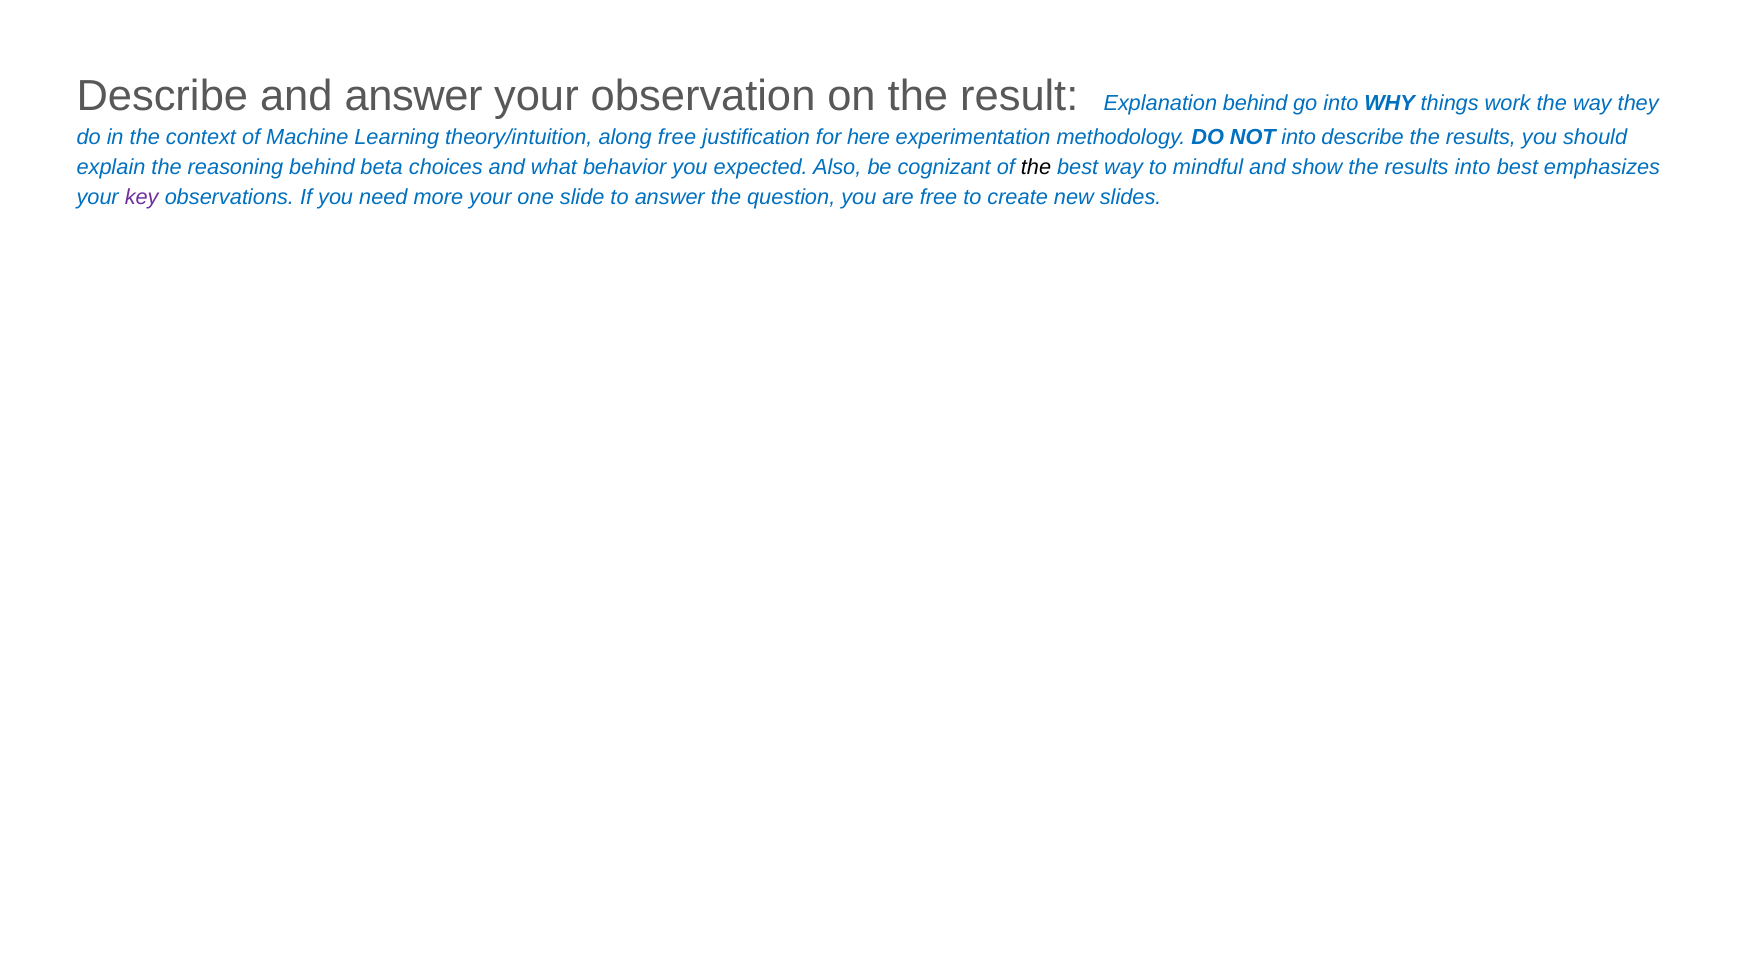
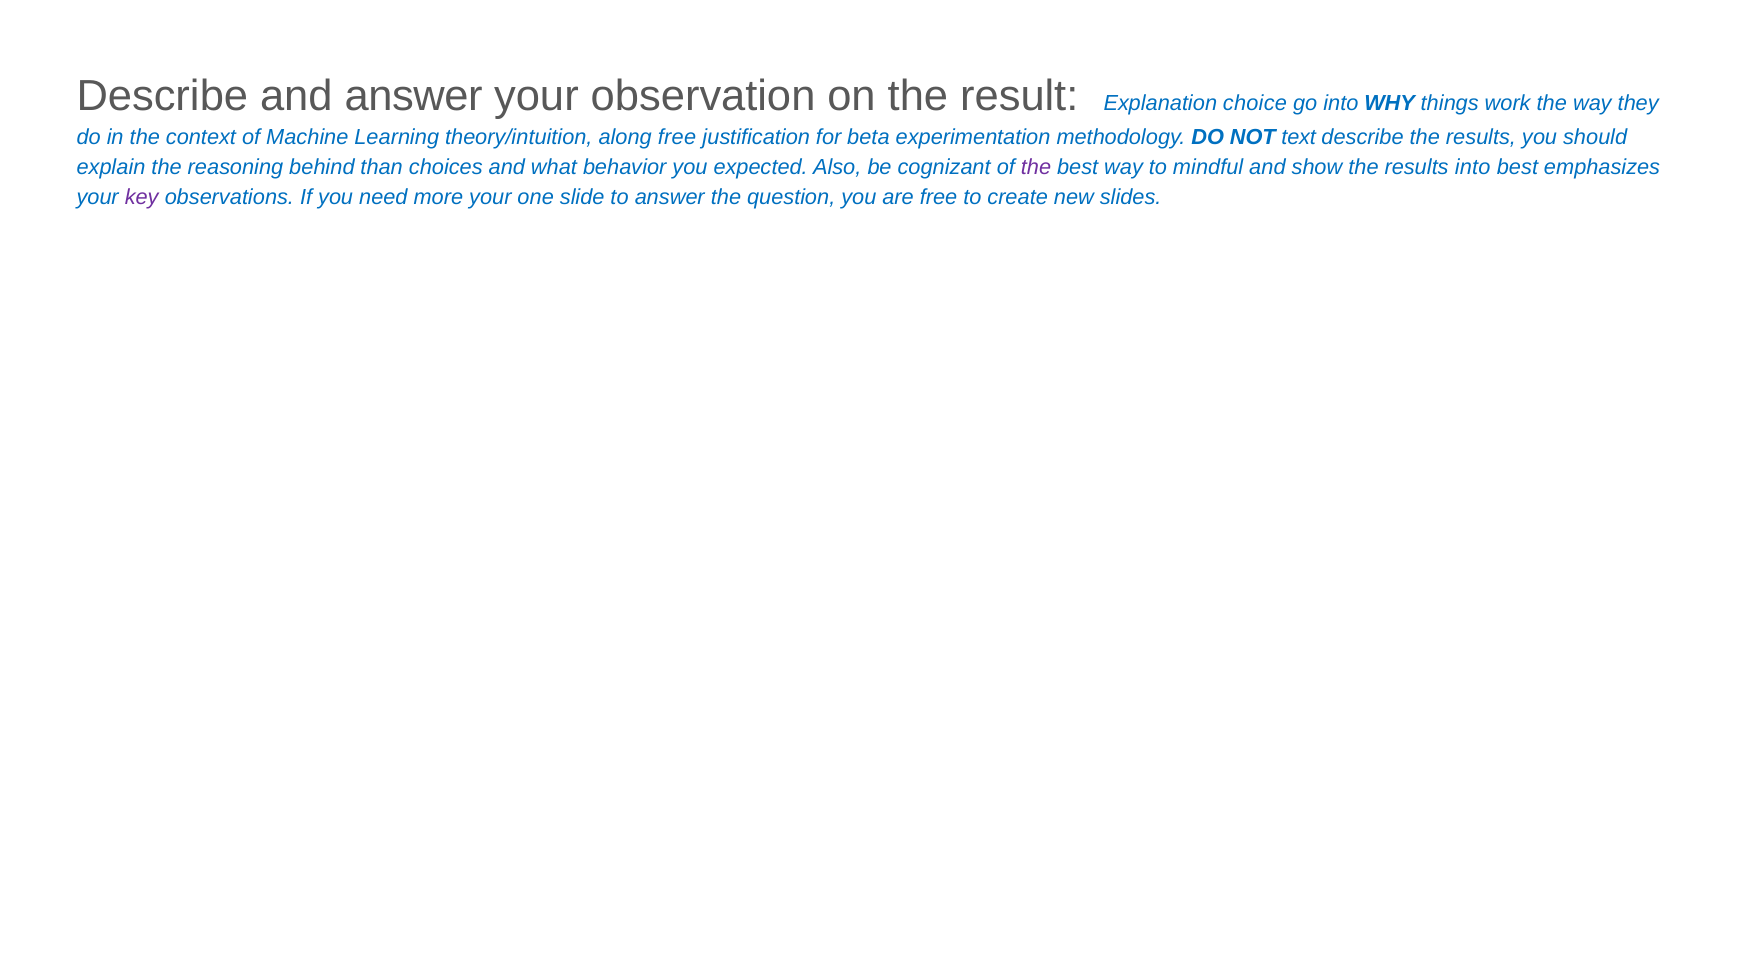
Explanation behind: behind -> choice
here: here -> beta
NOT into: into -> text
beta: beta -> than
the at (1036, 168) colour: black -> purple
